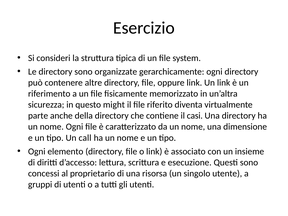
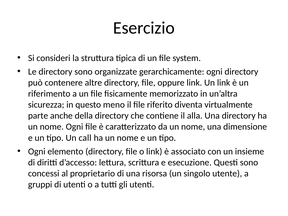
might: might -> meno
casi: casi -> alla
